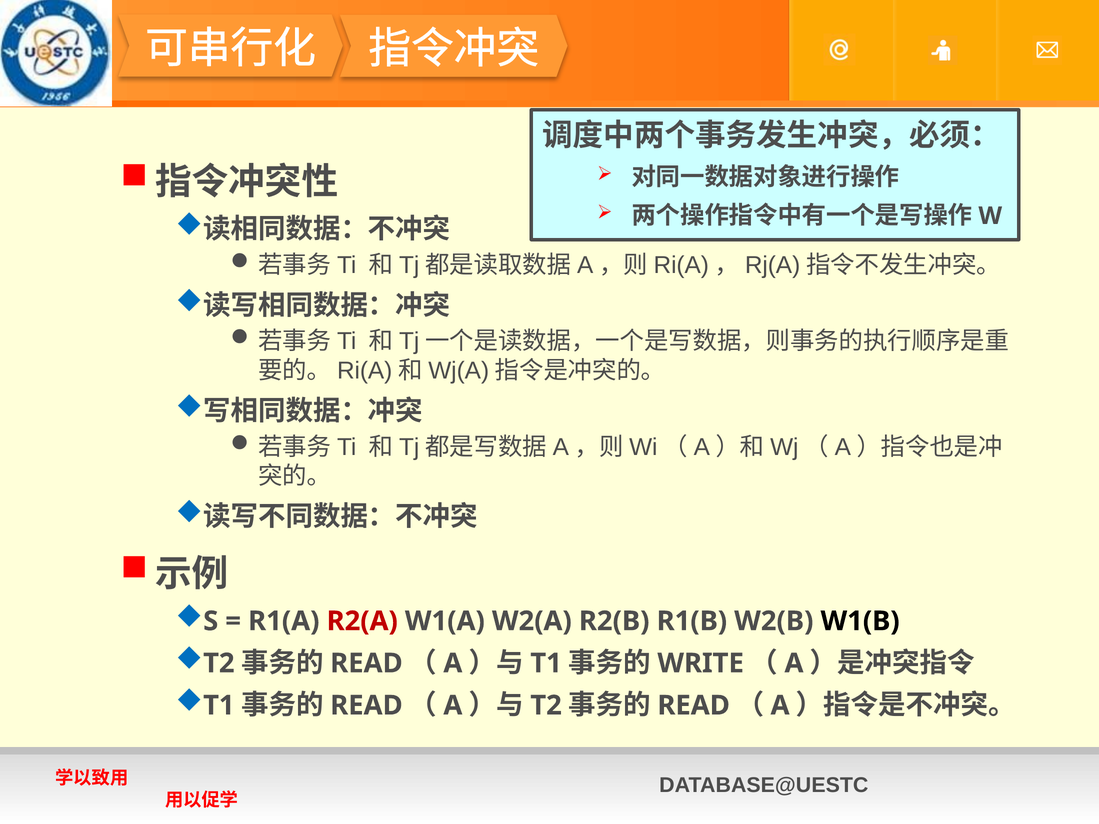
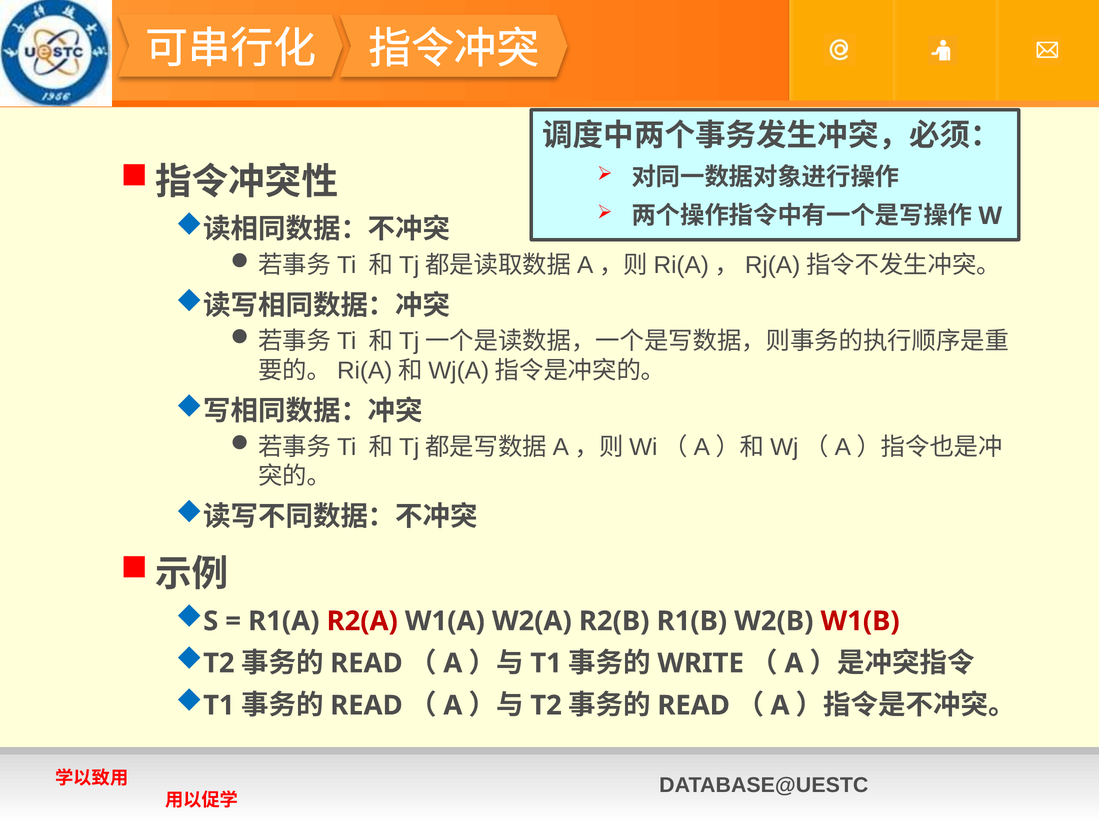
W1(B colour: black -> red
